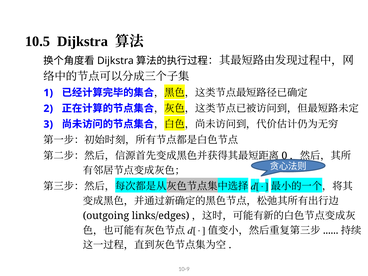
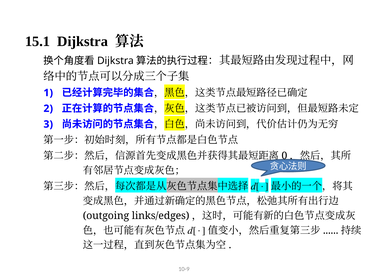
10.5: 10.5 -> 15.1
